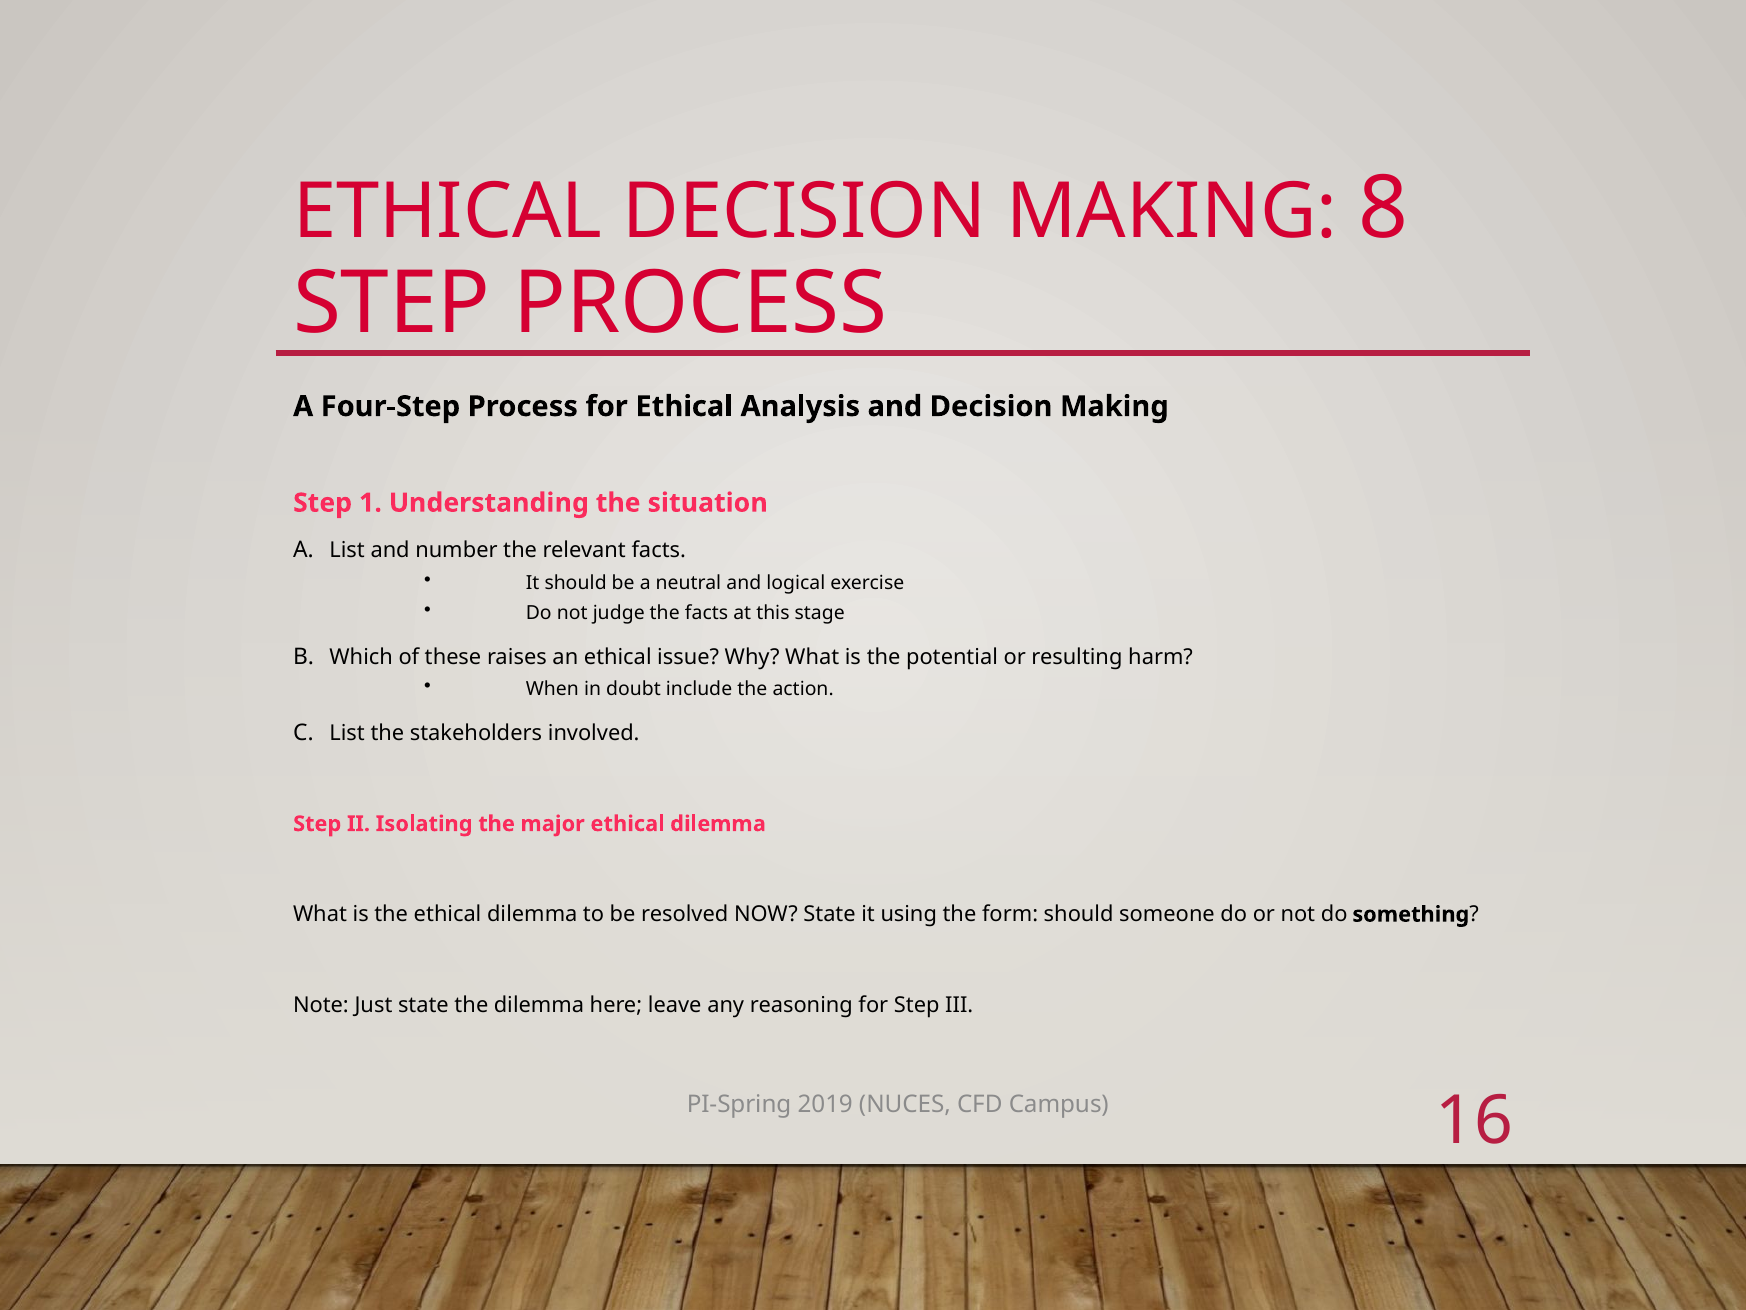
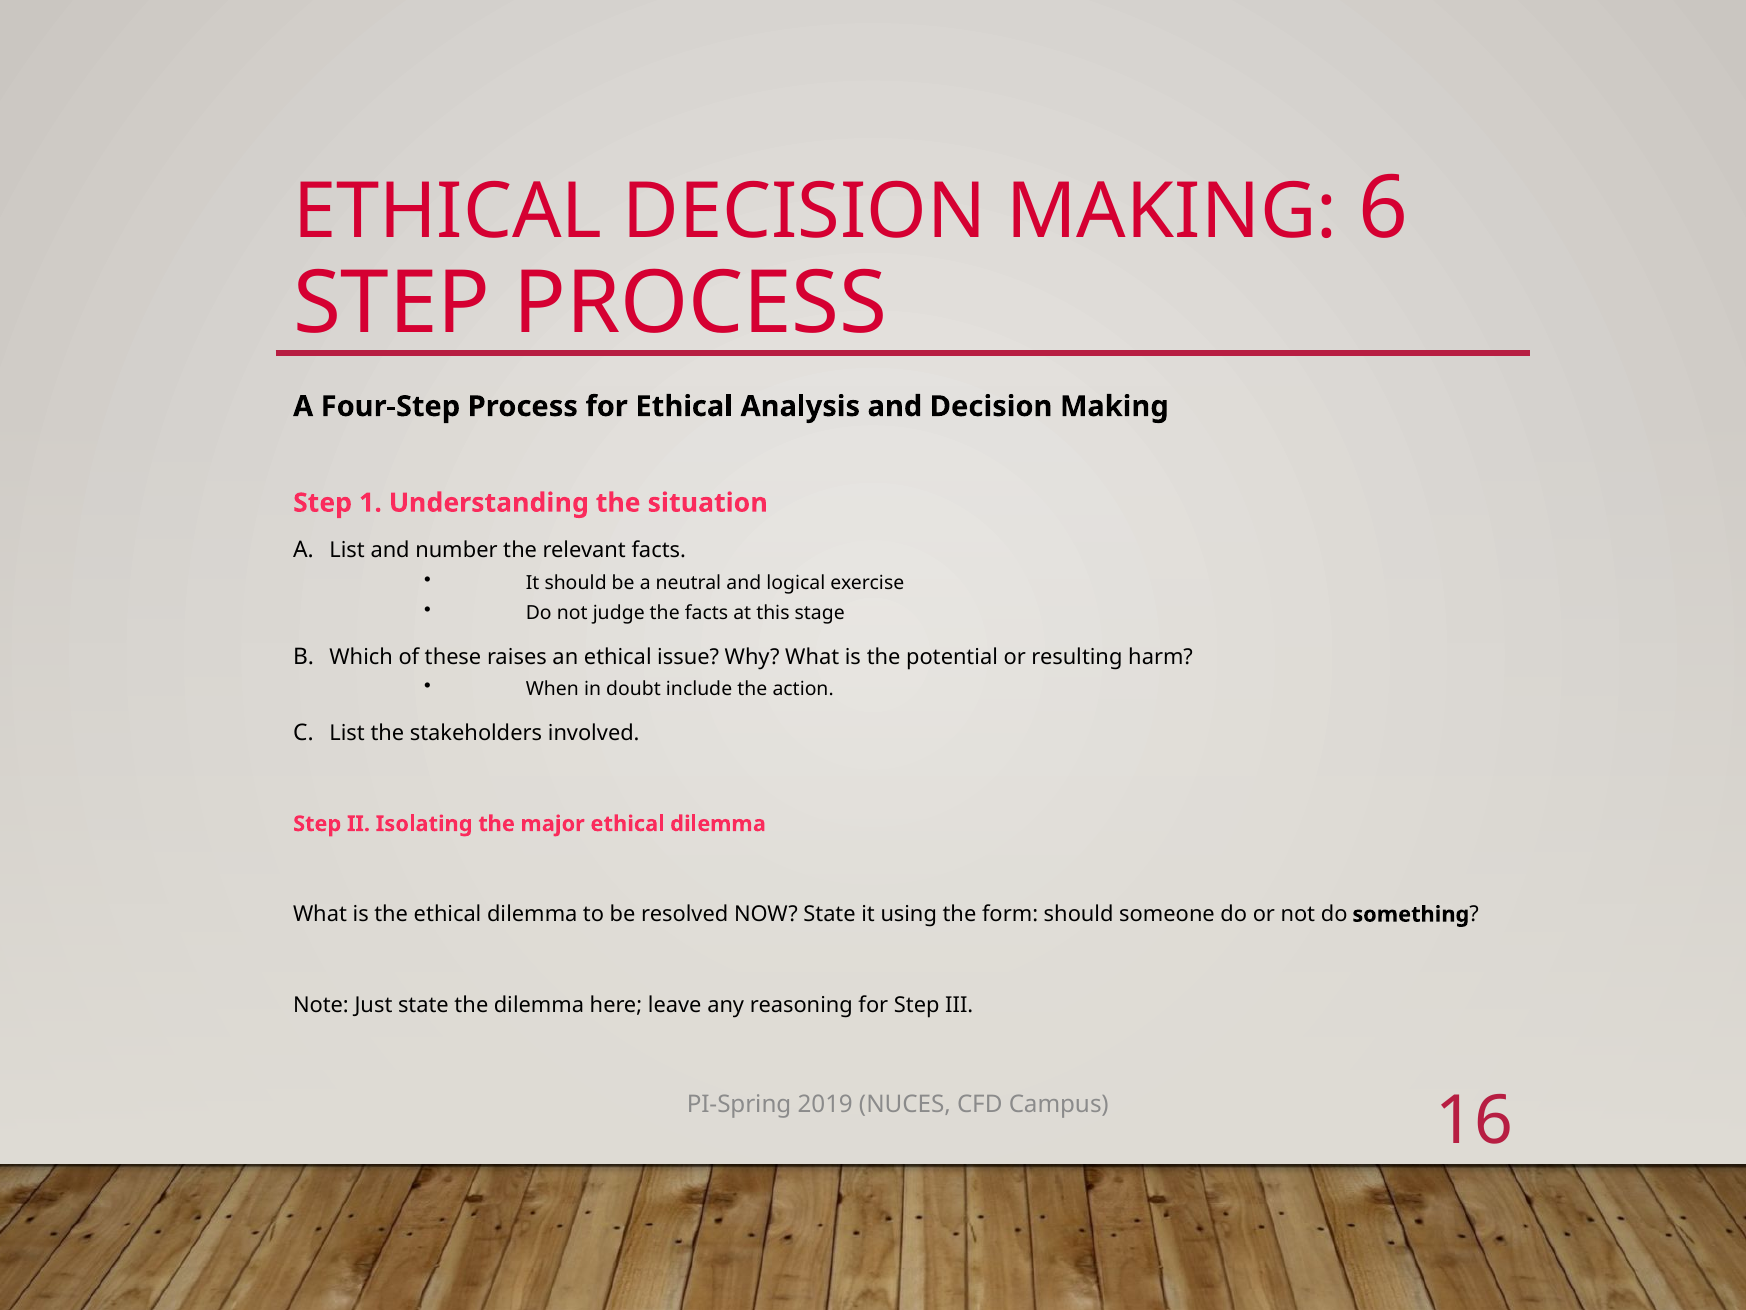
8: 8 -> 6
